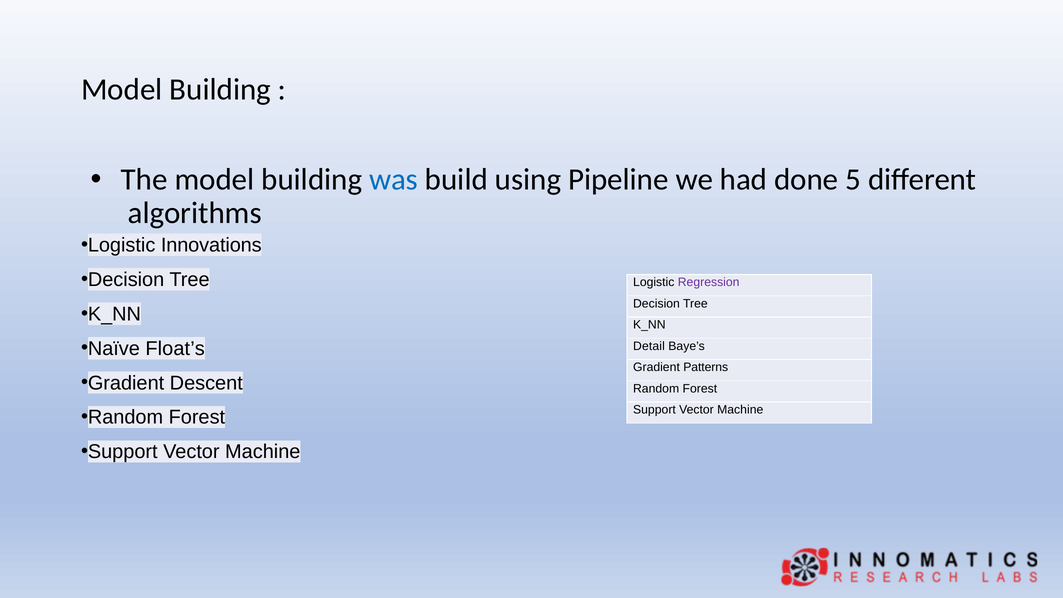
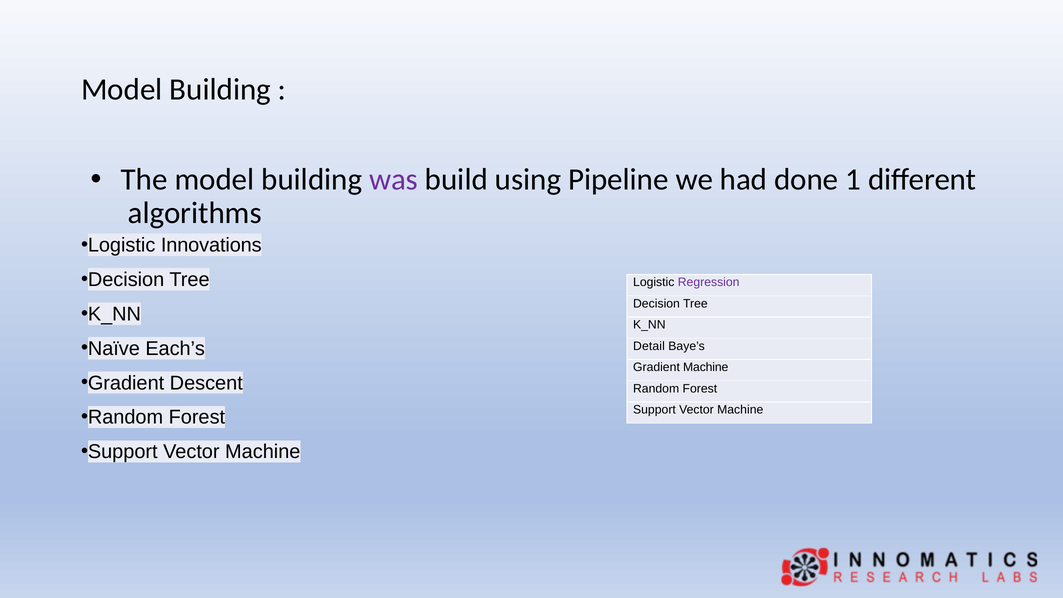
was colour: blue -> purple
5: 5 -> 1
Float’s: Float’s -> Each’s
Gradient Patterns: Patterns -> Machine
